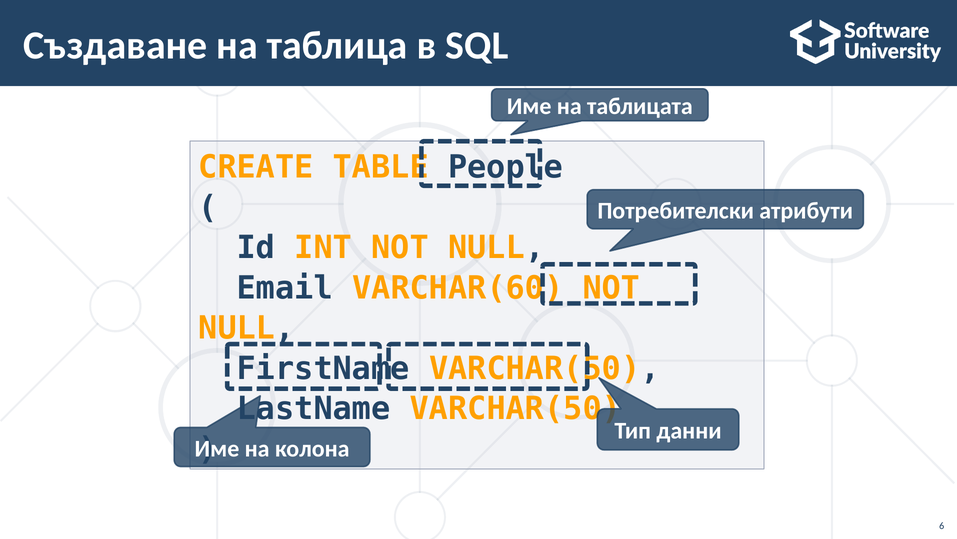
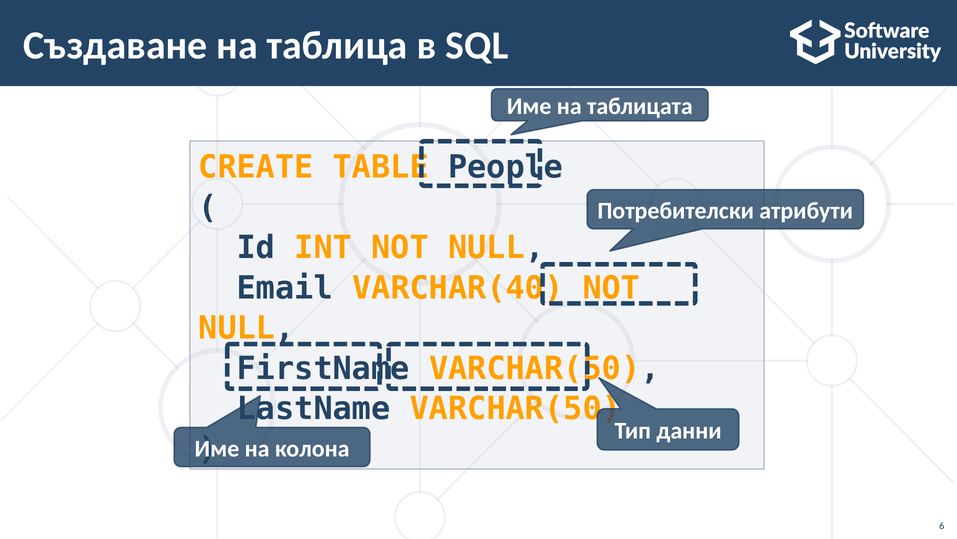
VARCHAR(60: VARCHAR(60 -> VARCHAR(40
